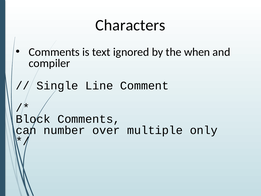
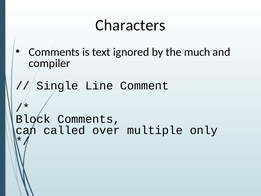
when: when -> much
number: number -> called
